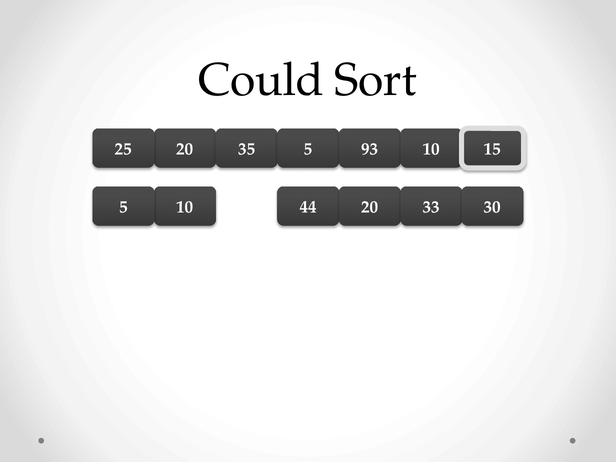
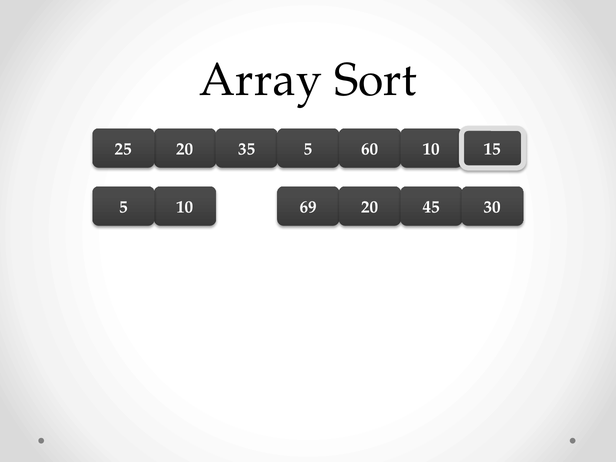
Could: Could -> Array
93: 93 -> 60
44: 44 -> 69
33: 33 -> 45
